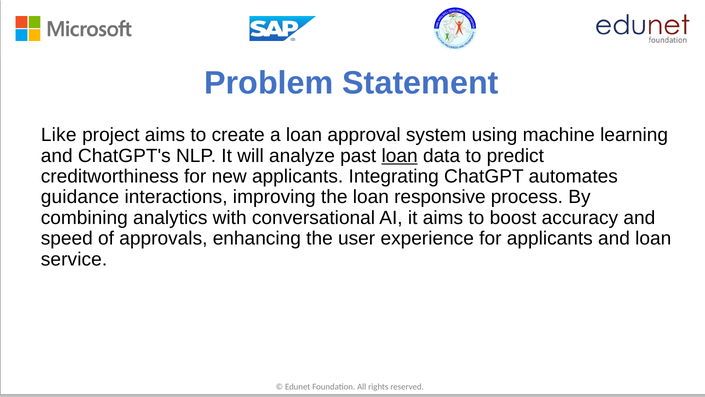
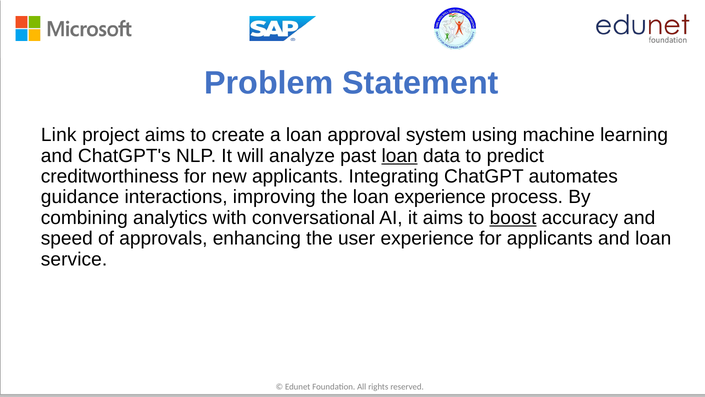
Like: Like -> Link
loan responsive: responsive -> experience
boost underline: none -> present
